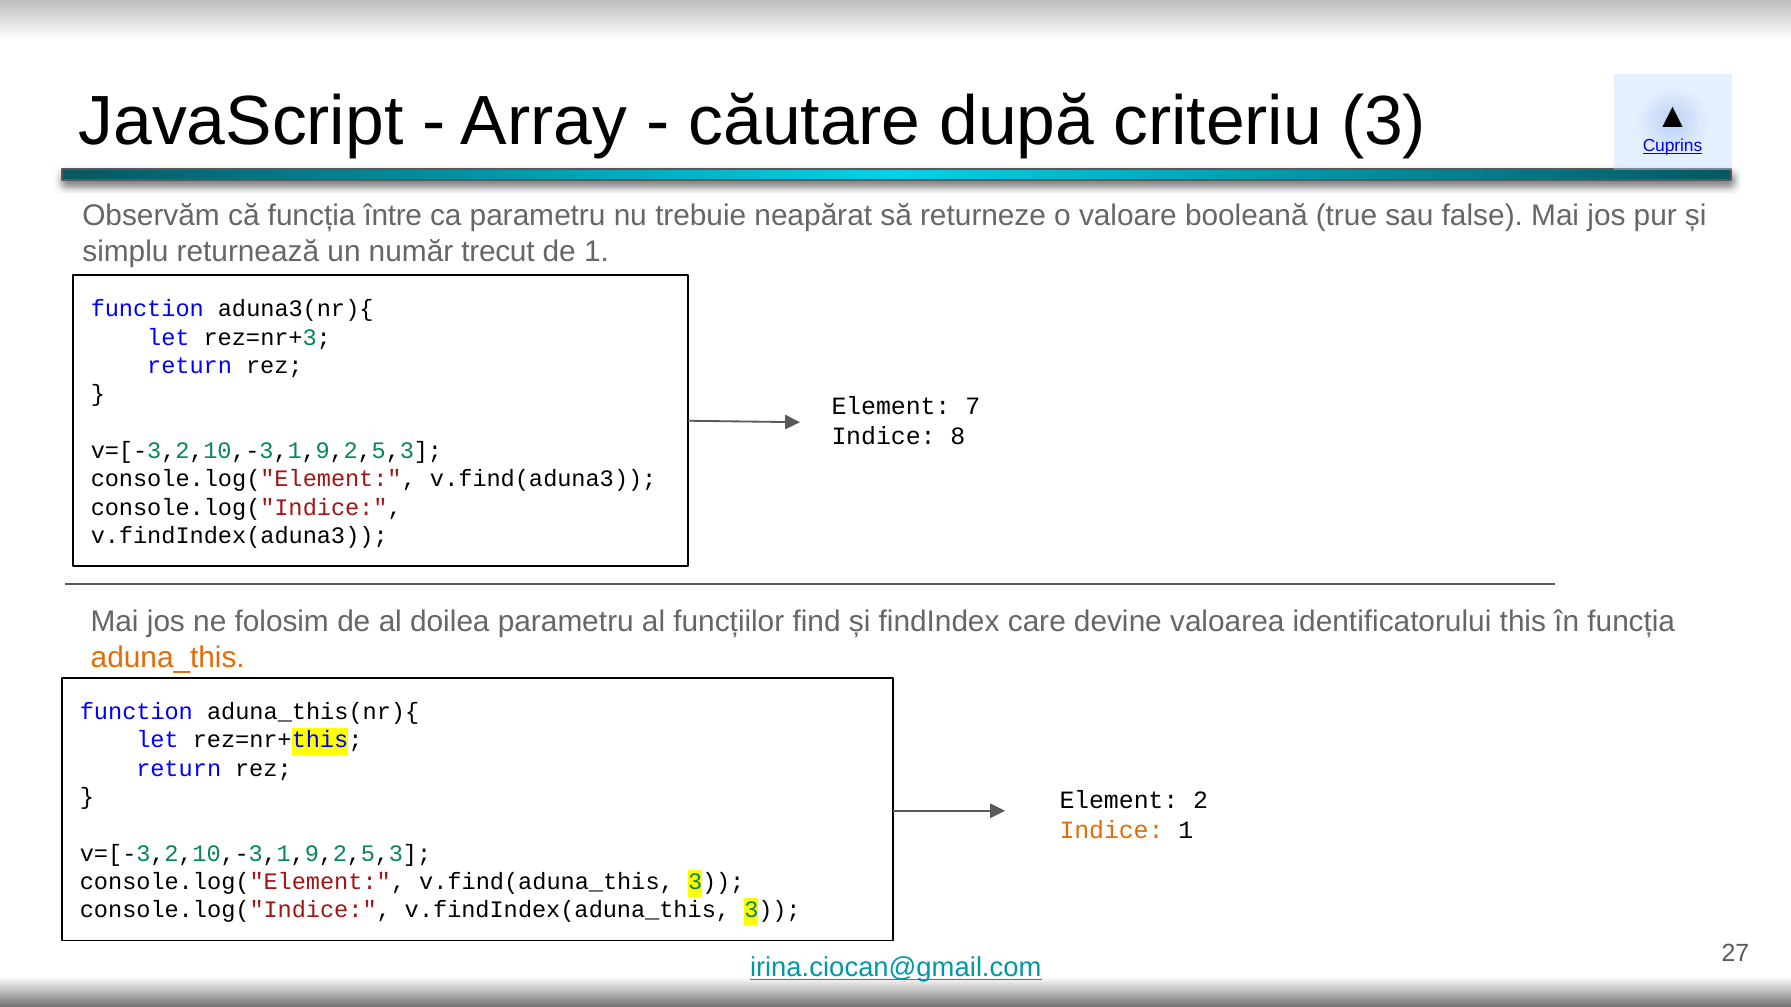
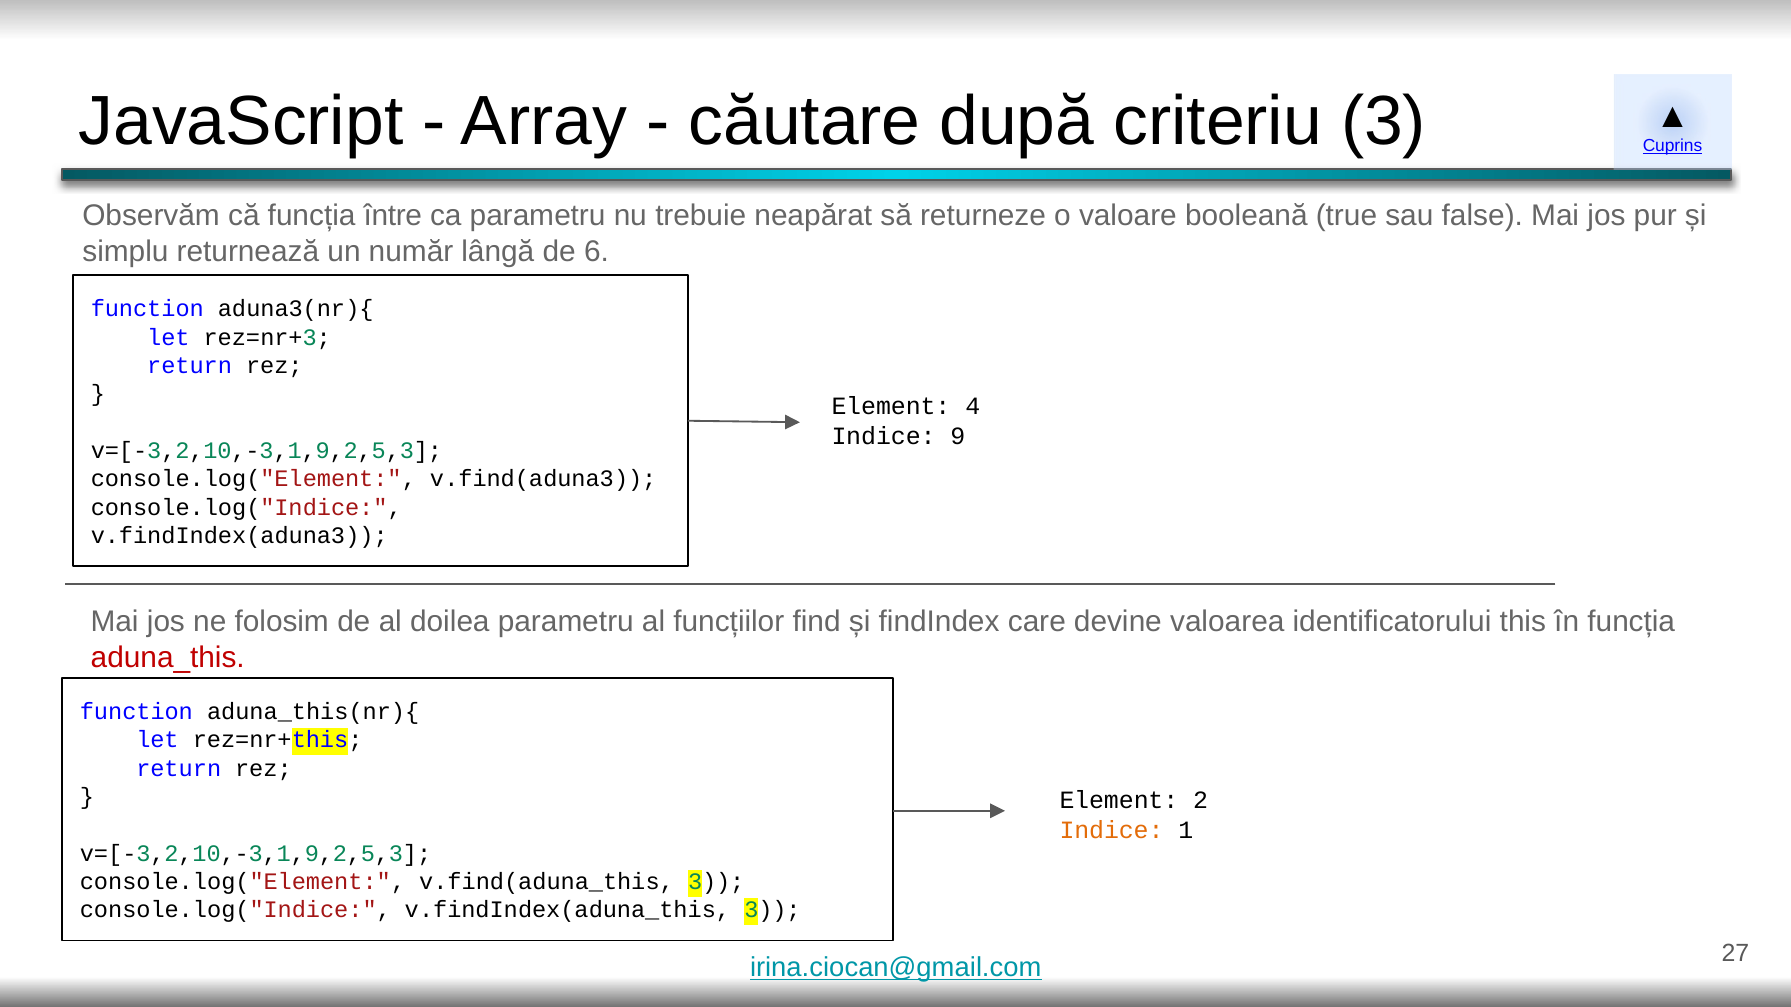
trecut: trecut -> lângă
de 1: 1 -> 6
7: 7 -> 4
8: 8 -> 9
aduna_this colour: orange -> red
